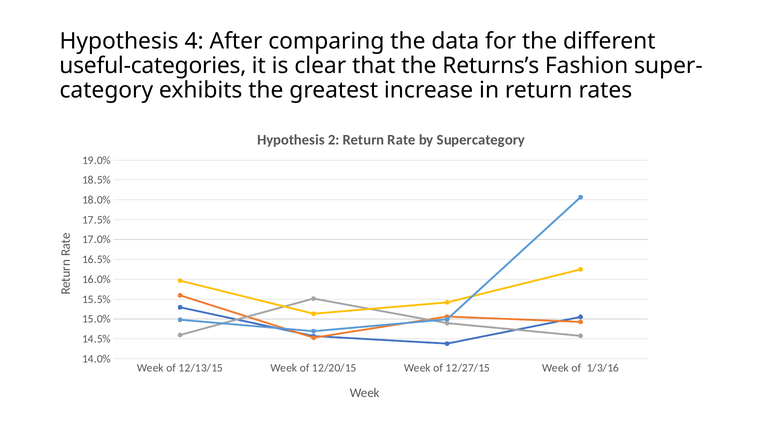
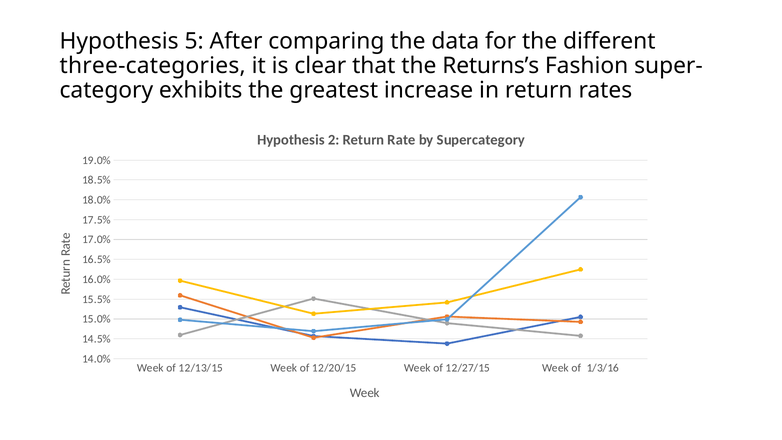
4: 4 -> 5
useful-categories: useful-categories -> three-categories
